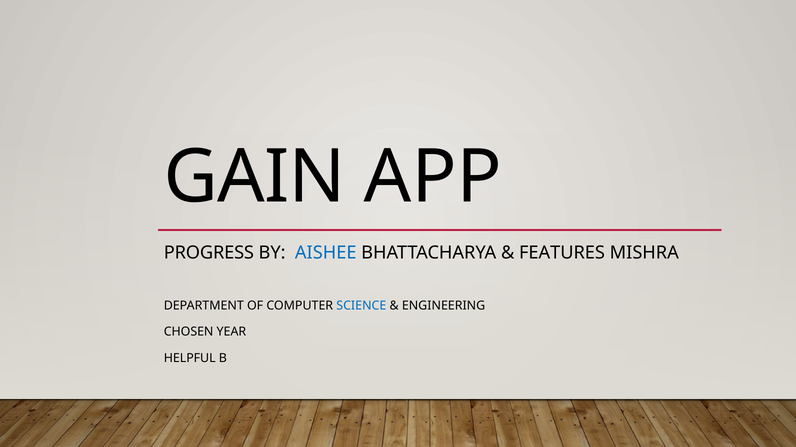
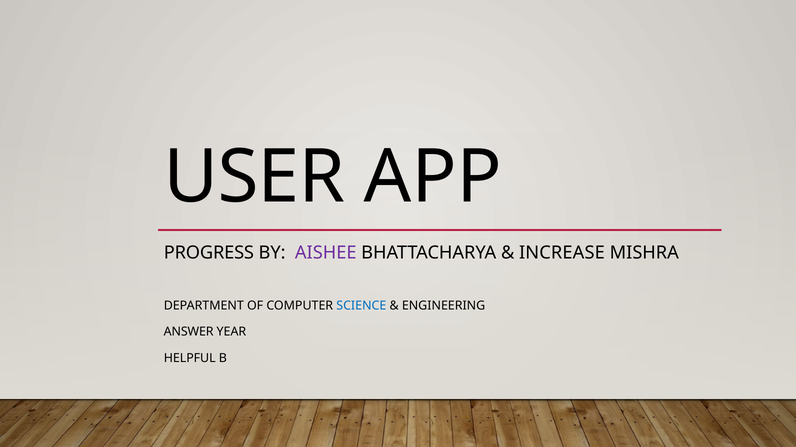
GAIN: GAIN -> USER
AISHEE colour: blue -> purple
FEATURES: FEATURES -> INCREASE
CHOSEN: CHOSEN -> ANSWER
